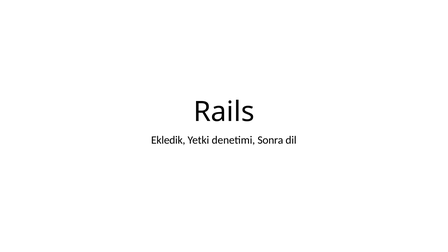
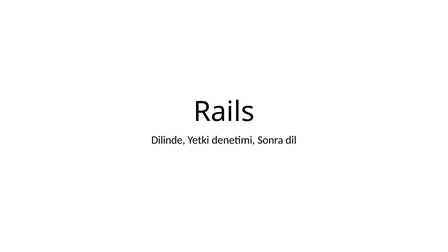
Ekledik: Ekledik -> Dilinde
